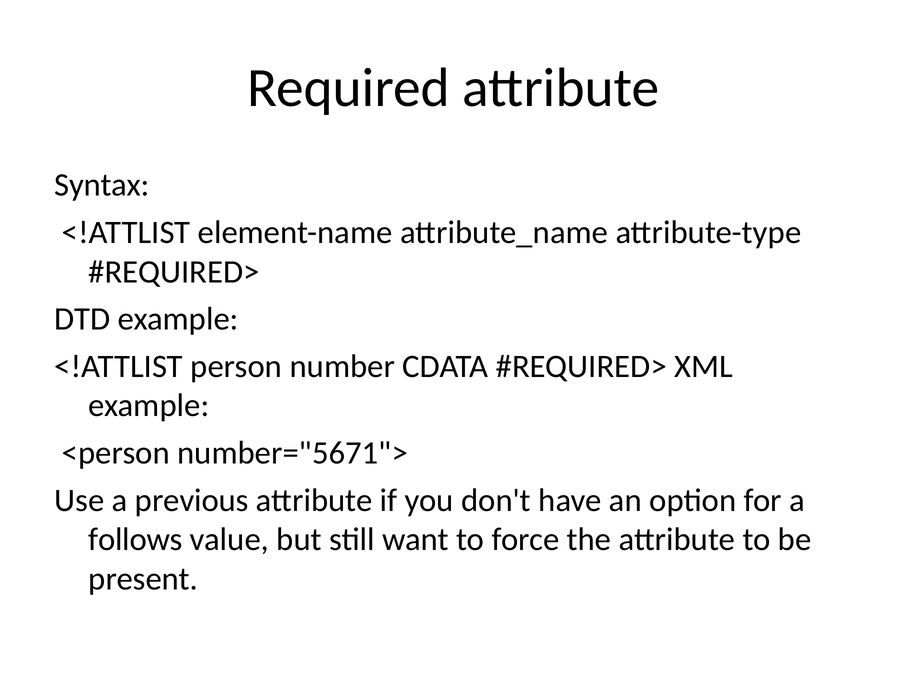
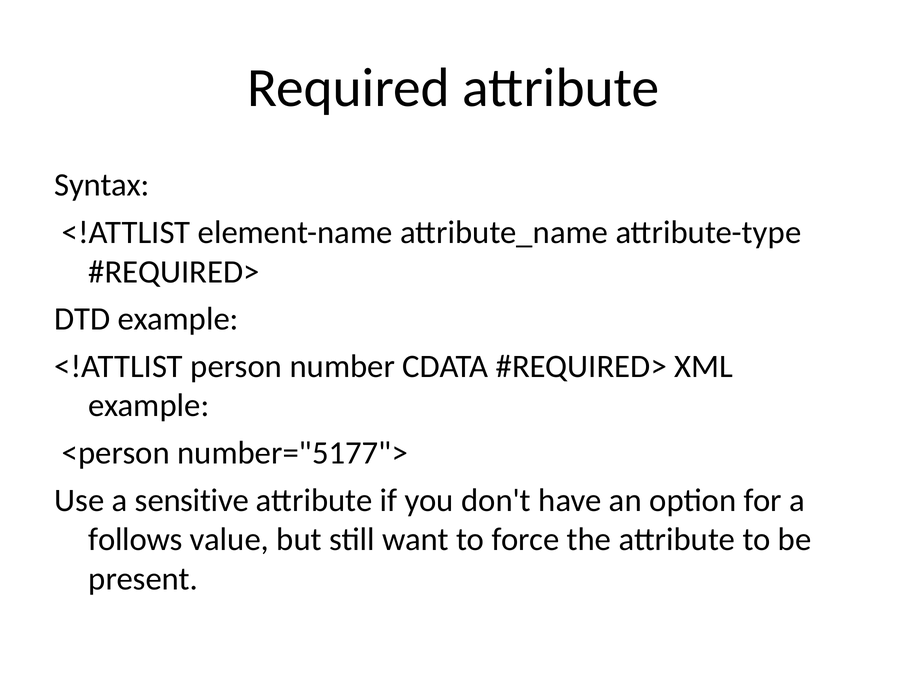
number="5671">: number="5671"> -> number="5177">
previous: previous -> sensitive
